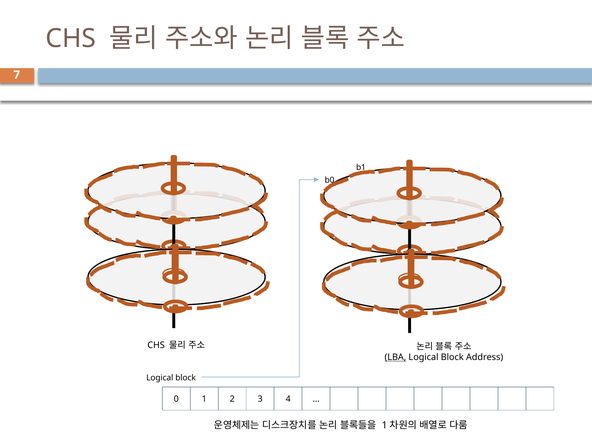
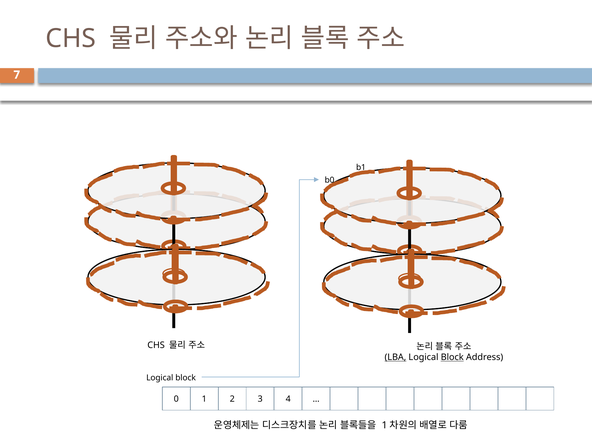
Block at (452, 357) underline: none -> present
